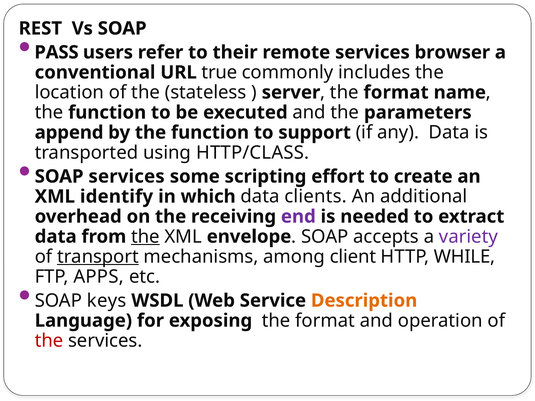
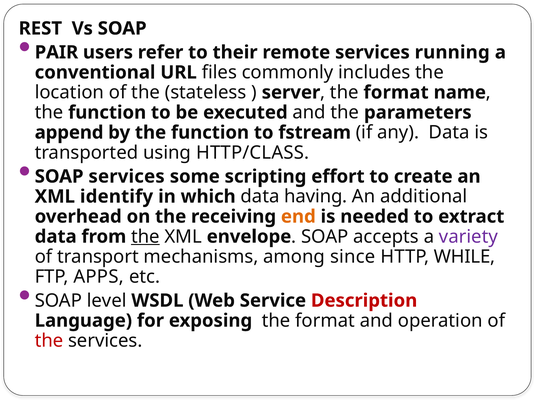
PASS: PASS -> PAIR
browser: browser -> running
true: true -> files
support: support -> fstream
clients: clients -> having
end colour: purple -> orange
transport underline: present -> none
client: client -> since
keys: keys -> level
Description colour: orange -> red
